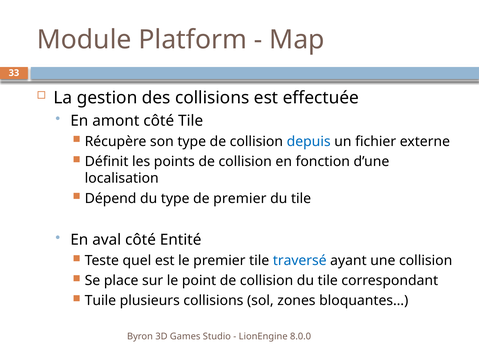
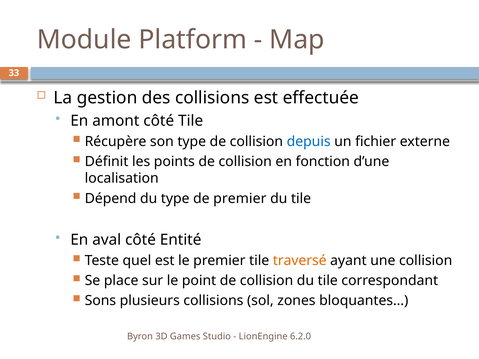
traversé colour: blue -> orange
Tuile: Tuile -> Sons
8.0.0: 8.0.0 -> 6.2.0
